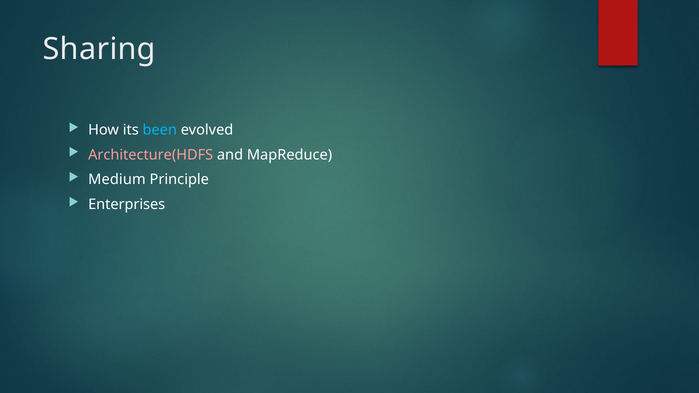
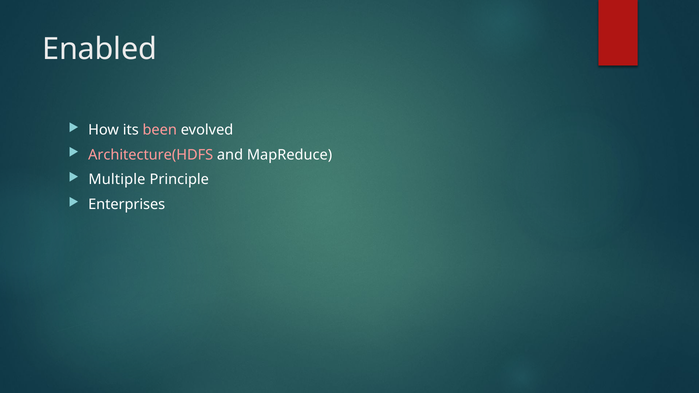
Sharing: Sharing -> Enabled
been colour: light blue -> pink
Medium: Medium -> Multiple
